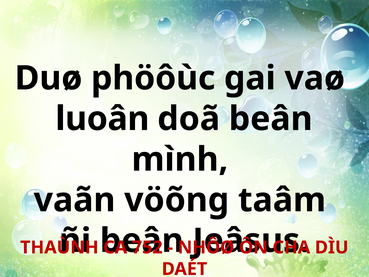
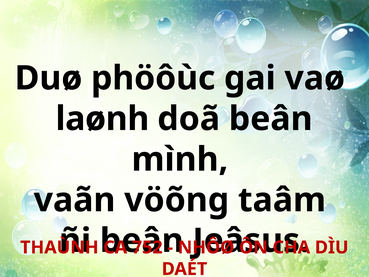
luoân: luoân -> laønh
